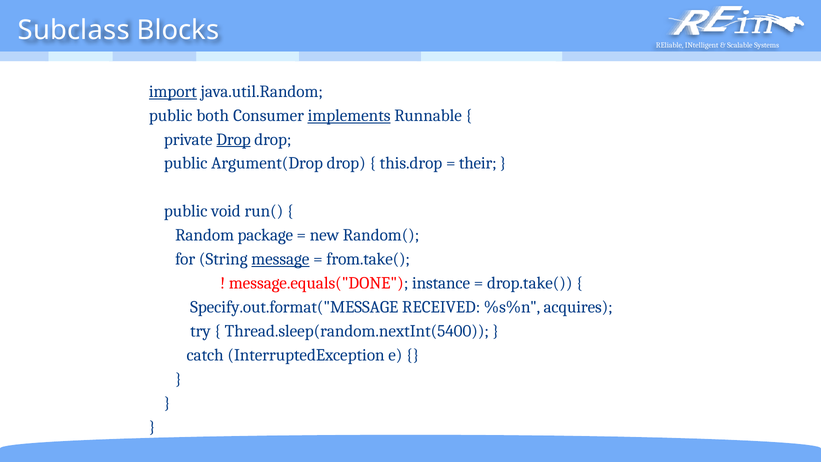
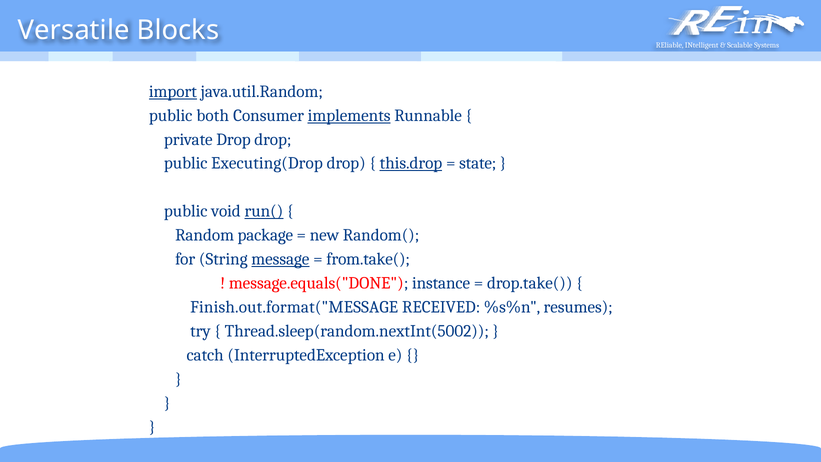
Subclass: Subclass -> Versatile
Drop at (233, 139) underline: present -> none
Argument(Drop: Argument(Drop -> Executing(Drop
this.drop underline: none -> present
their: their -> state
run( underline: none -> present
Specify.out.format("MESSAGE: Specify.out.format("MESSAGE -> Finish.out.format("MESSAGE
acquires: acquires -> resumes
Thread.sleep(random.nextInt(5400: Thread.sleep(random.nextInt(5400 -> Thread.sleep(random.nextInt(5002
